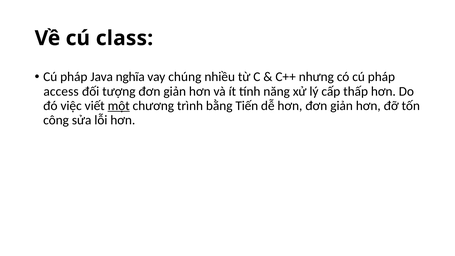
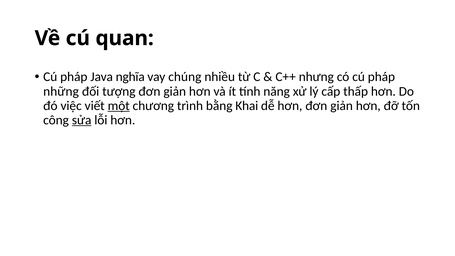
class: class -> quan
access: access -> những
Tiến: Tiến -> Khai
sửa underline: none -> present
